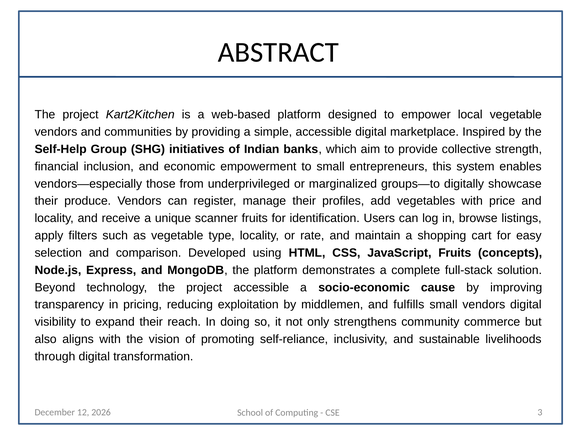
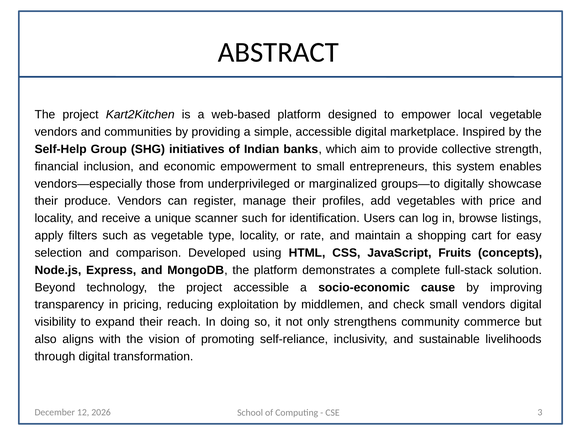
scanner fruits: fruits -> such
fulfills: fulfills -> check
